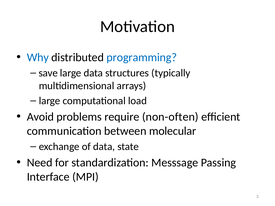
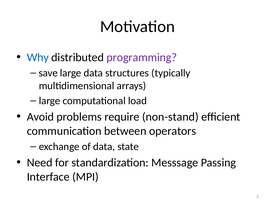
programming colour: blue -> purple
non-often: non-often -> non-stand
molecular: molecular -> operators
